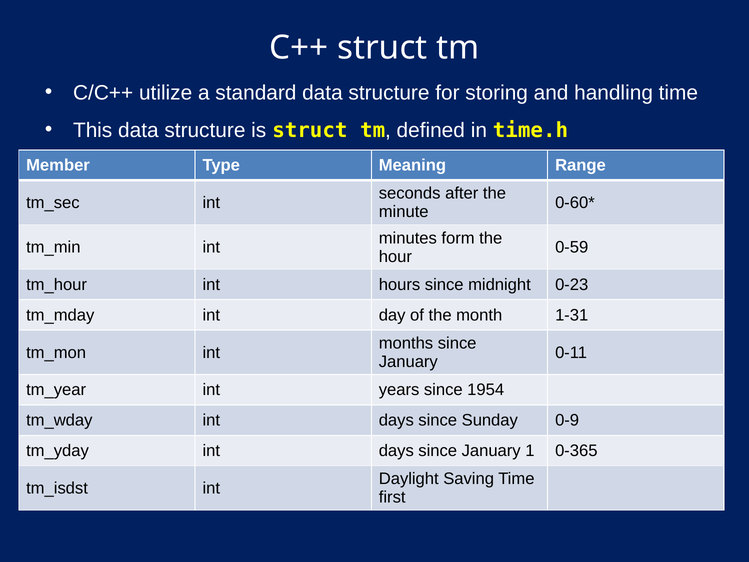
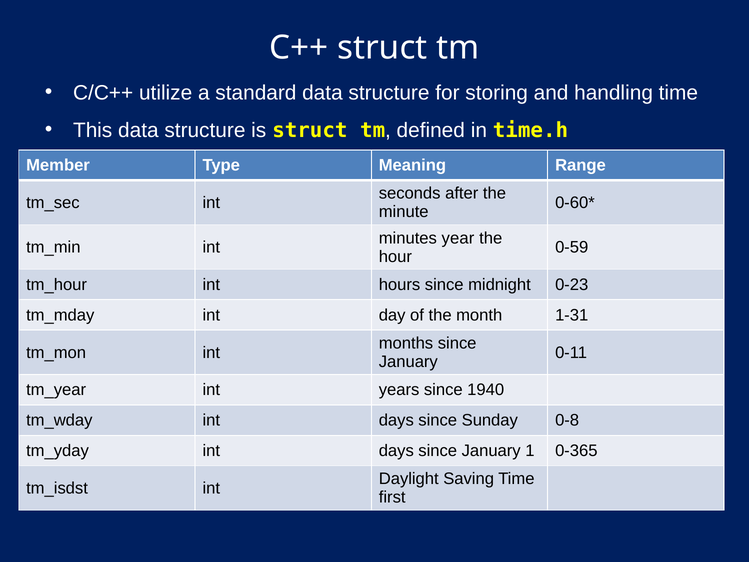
form: form -> year
1954: 1954 -> 1940
0-9: 0-9 -> 0-8
